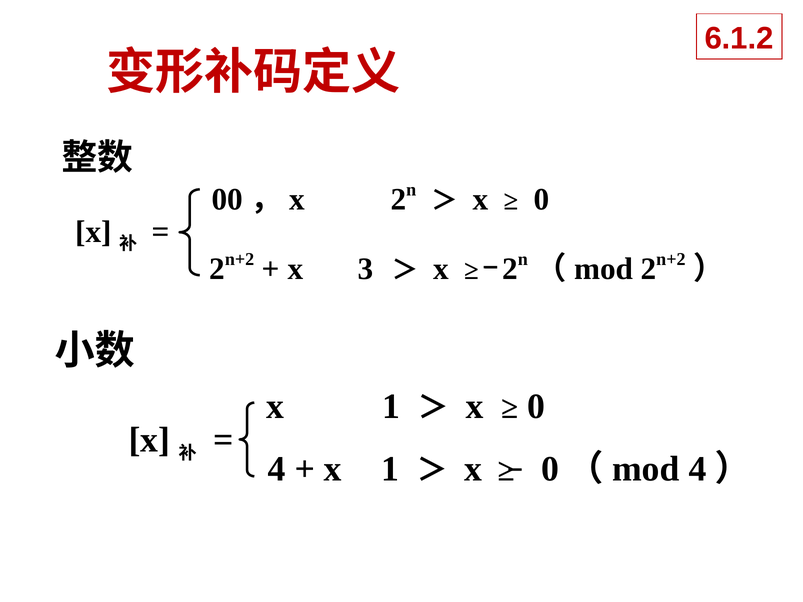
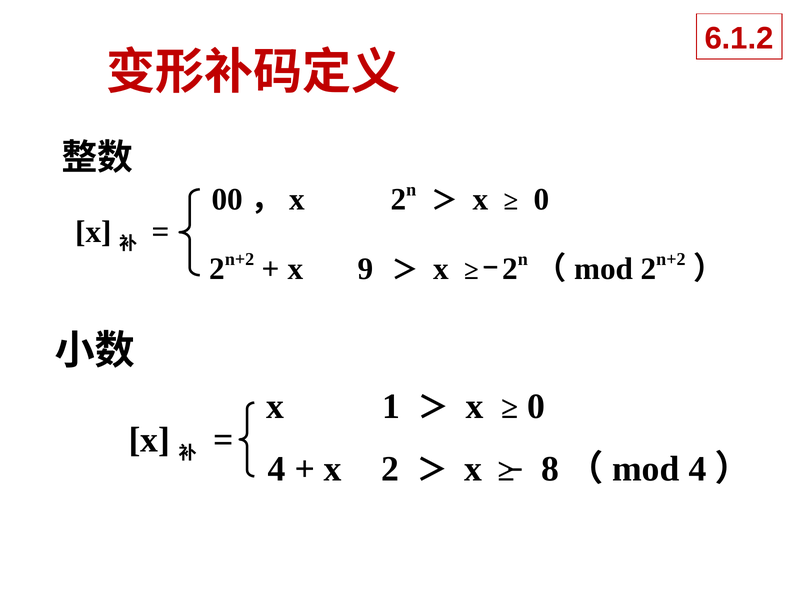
3: 3 -> 9
1 at (390, 469): 1 -> 2
0 at (550, 469): 0 -> 8
